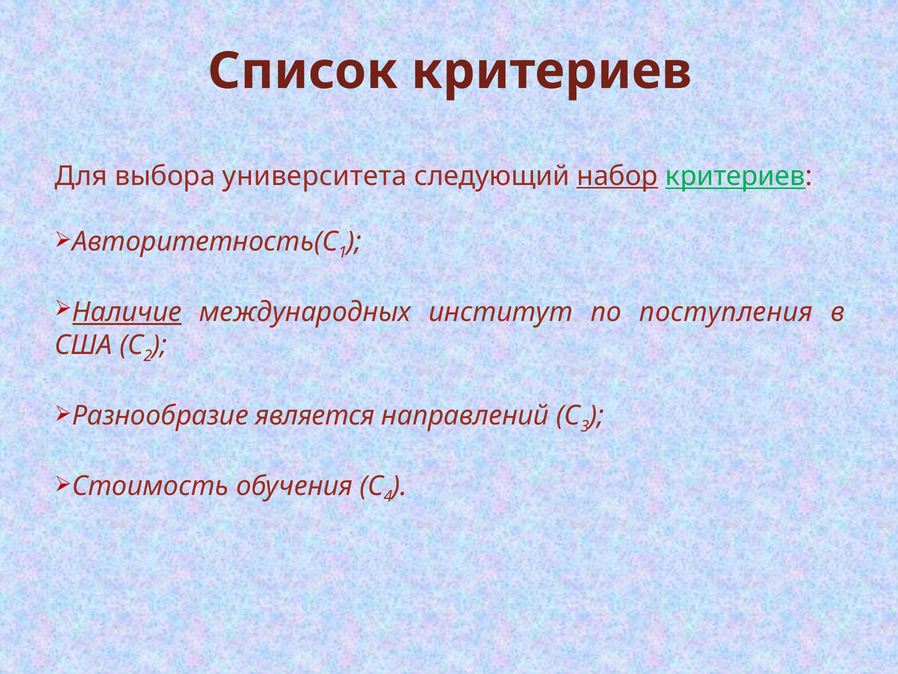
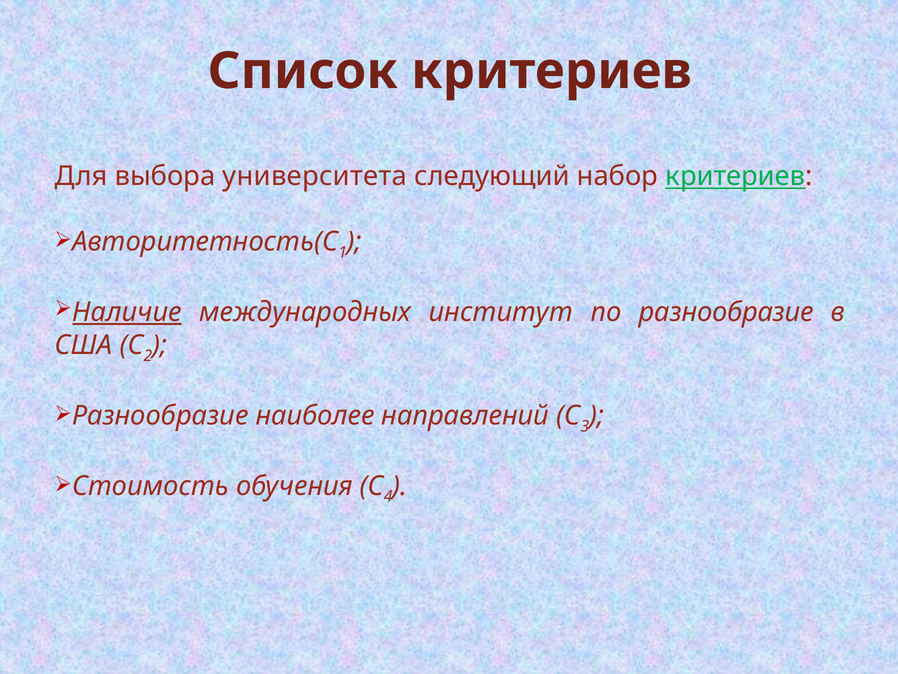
набор underline: present -> none
поступления: поступления -> разнообразие
является: является -> наиболее
